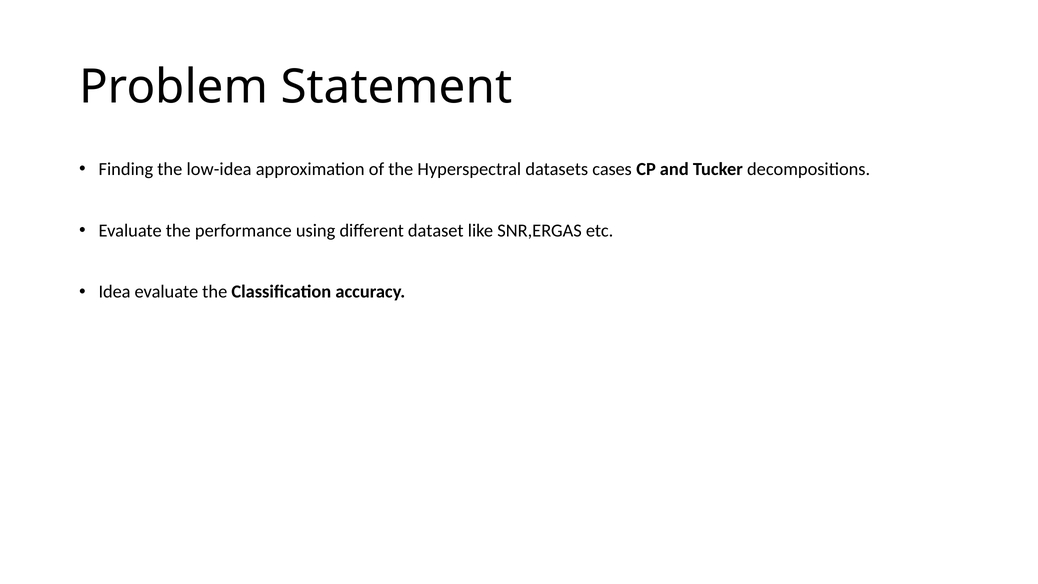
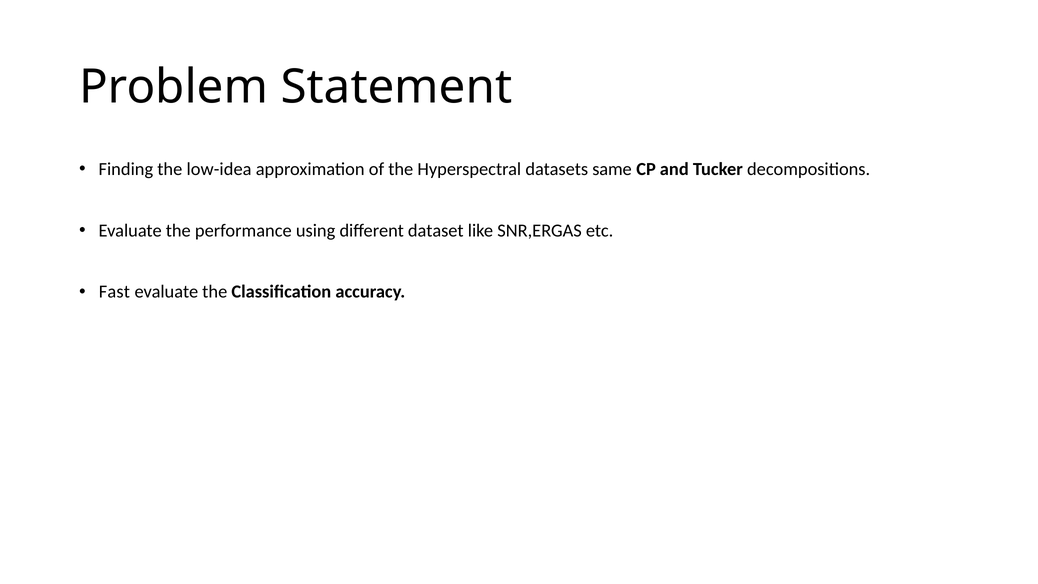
cases: cases -> same
Idea: Idea -> Fast
